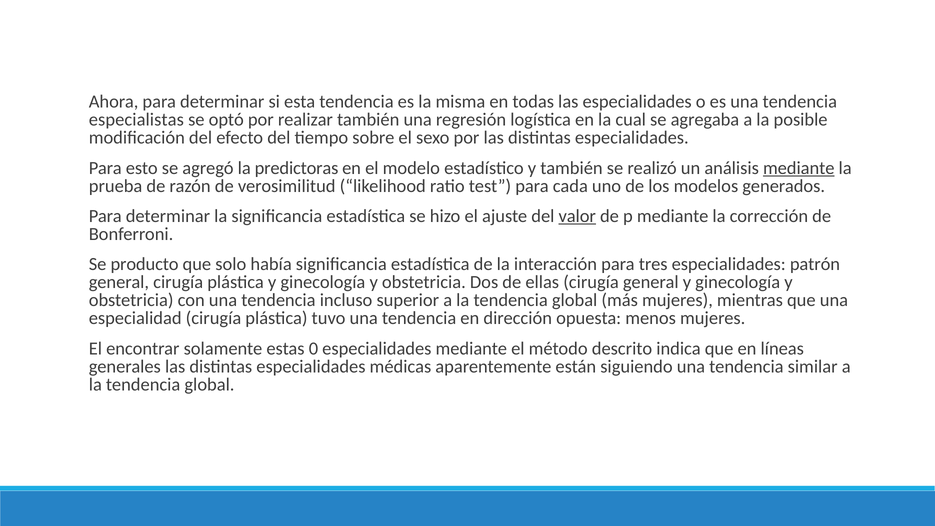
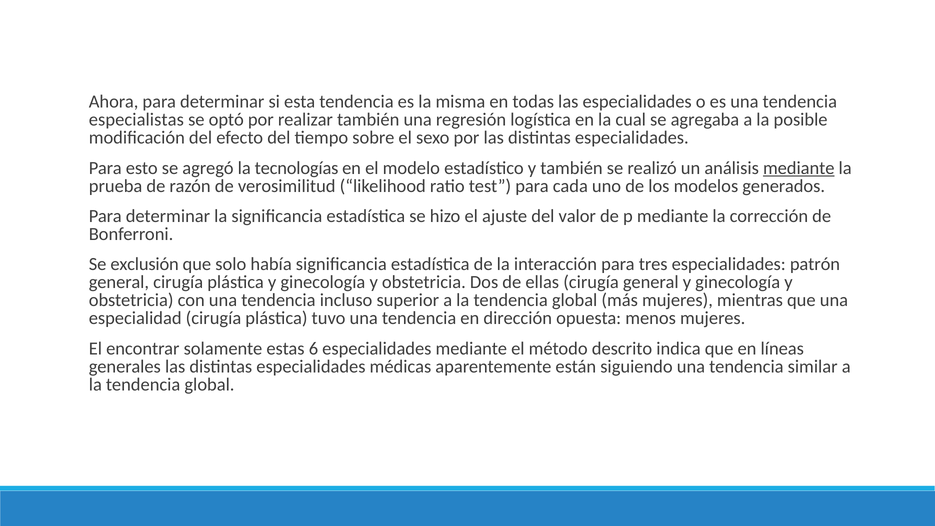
predictoras: predictoras -> tecnologías
valor underline: present -> none
producto: producto -> exclusión
0: 0 -> 6
